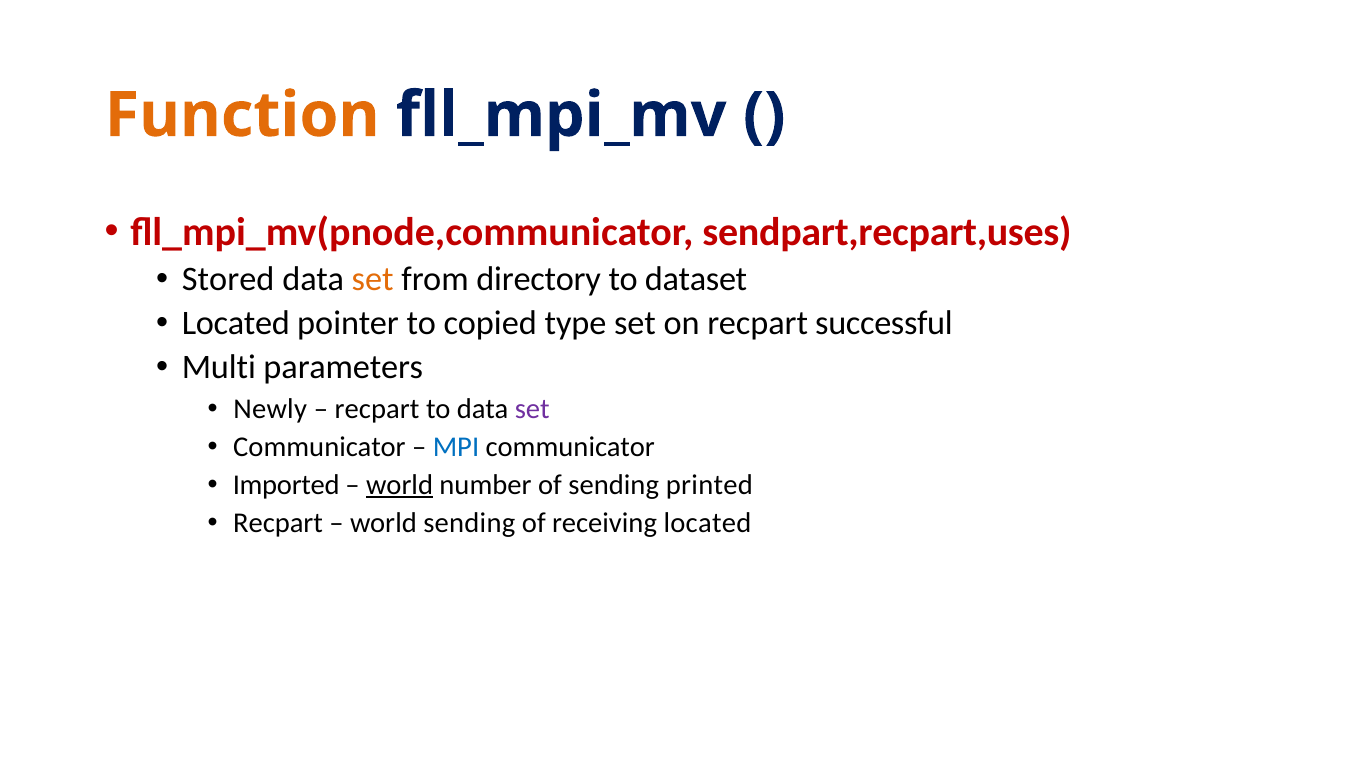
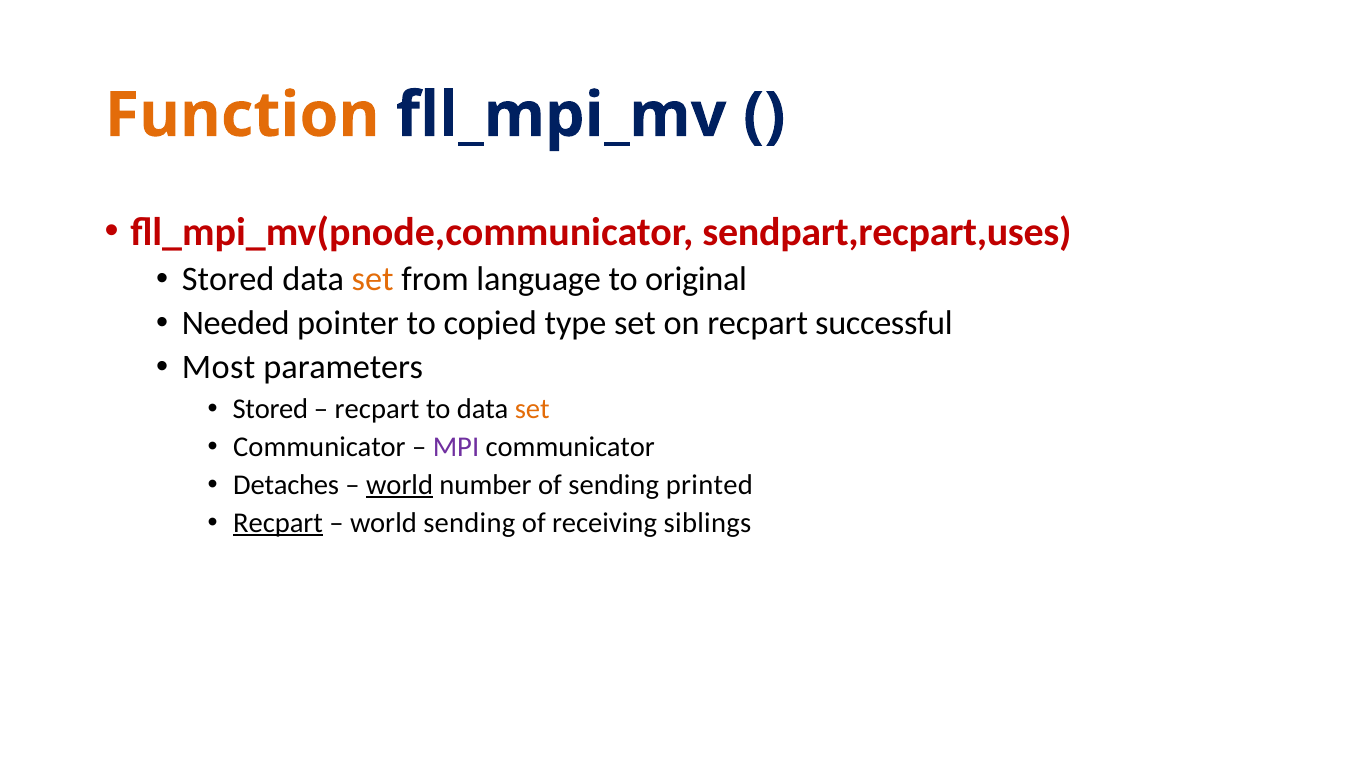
directory: directory -> language
dataset: dataset -> original
Located at (236, 323): Located -> Needed
Multi: Multi -> Most
Newly at (270, 409): Newly -> Stored
set at (532, 409) colour: purple -> orange
MPI colour: blue -> purple
Imported: Imported -> Detaches
Recpart at (278, 523) underline: none -> present
receiving located: located -> siblings
